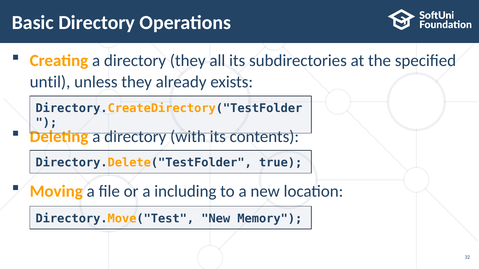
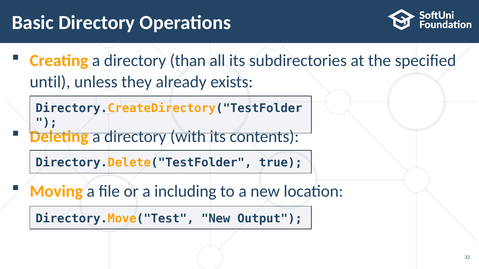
directory they: they -> than
Memory: Memory -> Output
